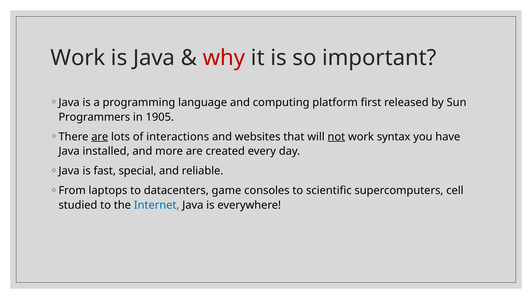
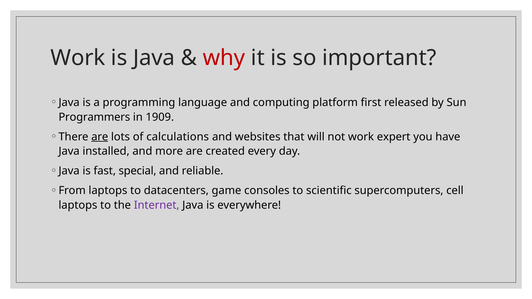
1905: 1905 -> 1909
interactions: interactions -> calculations
not underline: present -> none
syntax: syntax -> expert
studied at (78, 205): studied -> laptops
Internet colour: blue -> purple
